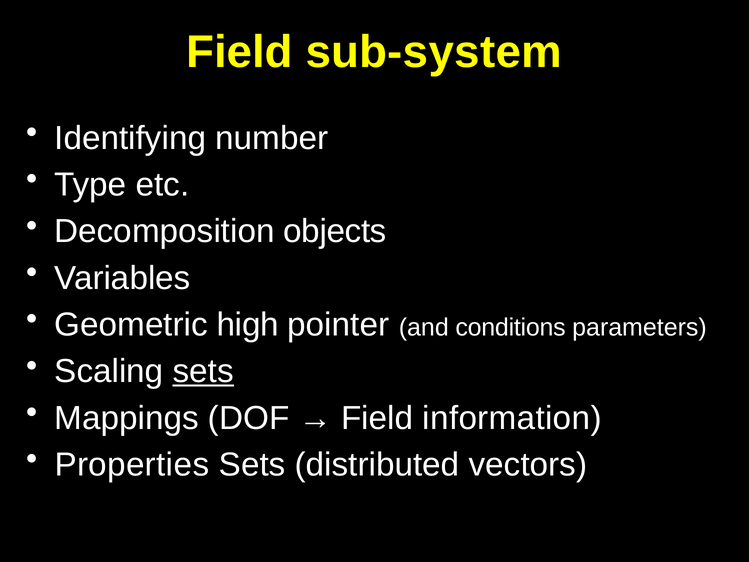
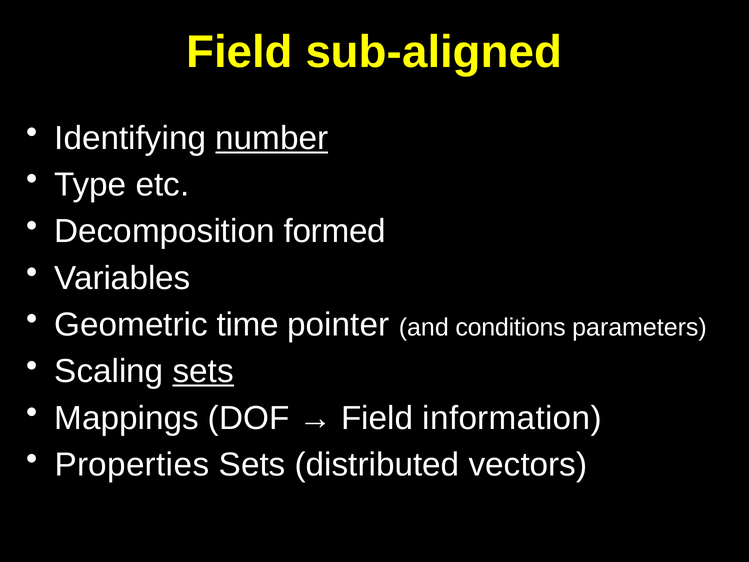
sub-system: sub-system -> sub-aligned
number underline: none -> present
objects: objects -> formed
high: high -> time
